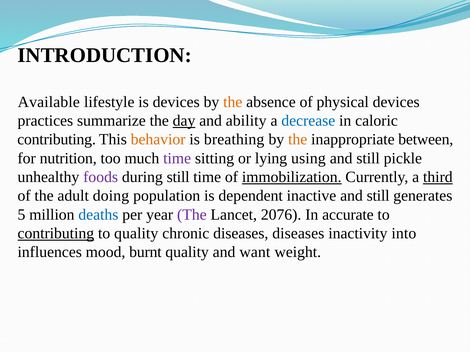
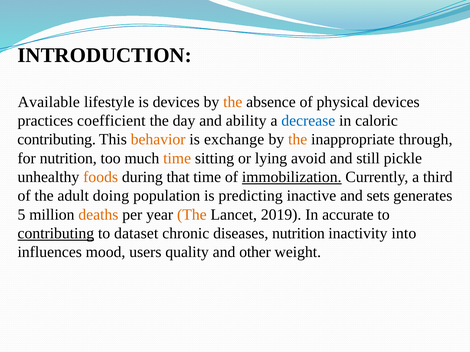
summarize: summarize -> coefficient
day underline: present -> none
breathing: breathing -> exchange
between: between -> through
time at (177, 158) colour: purple -> orange
using: using -> avoid
foods colour: purple -> orange
during still: still -> that
third underline: present -> none
dependent: dependent -> predicting
inactive and still: still -> sets
deaths colour: blue -> orange
The at (192, 215) colour: purple -> orange
2076: 2076 -> 2019
to quality: quality -> dataset
diseases diseases: diseases -> nutrition
burnt: burnt -> users
want: want -> other
